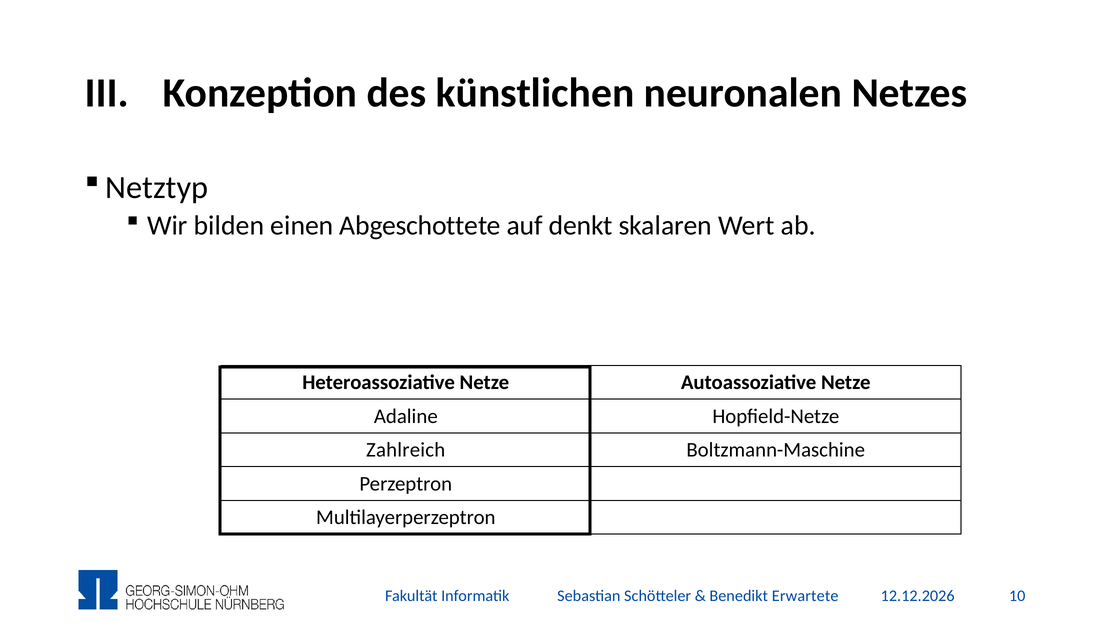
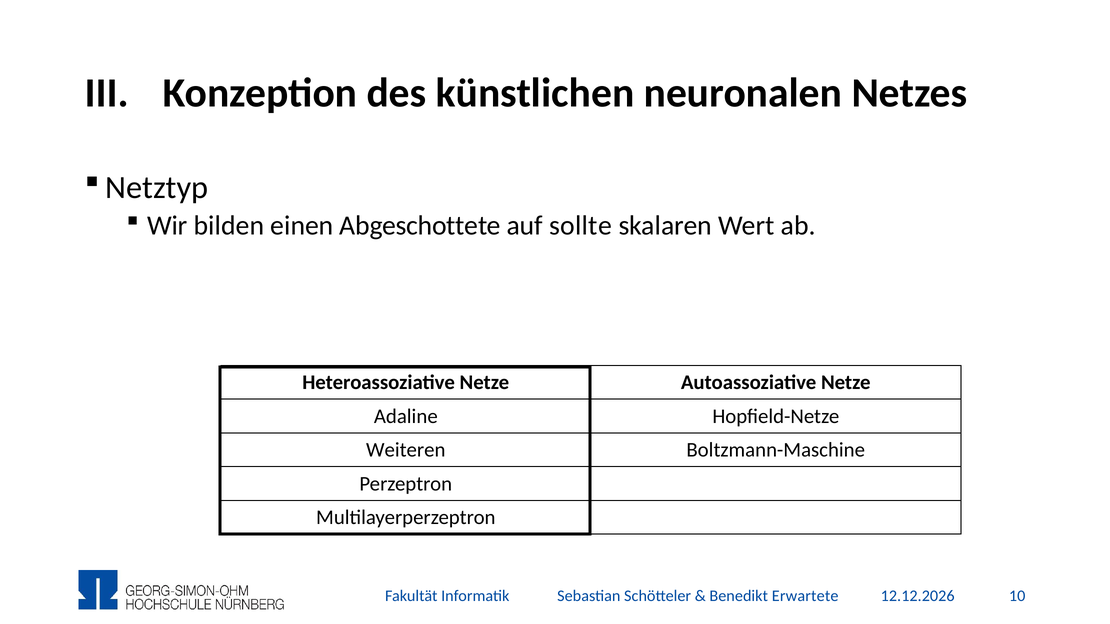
denkt: denkt -> sollte
Zahlreich: Zahlreich -> Weiteren
